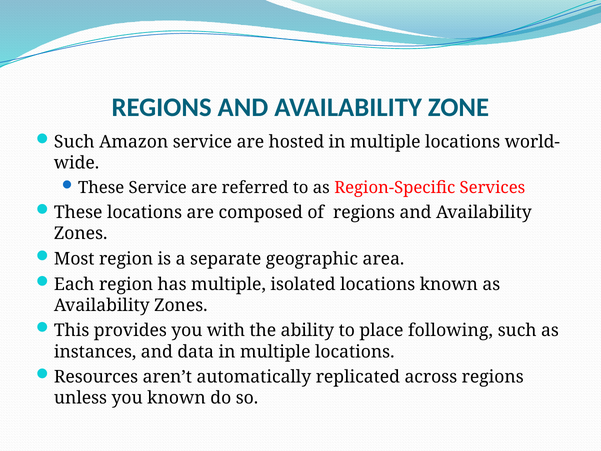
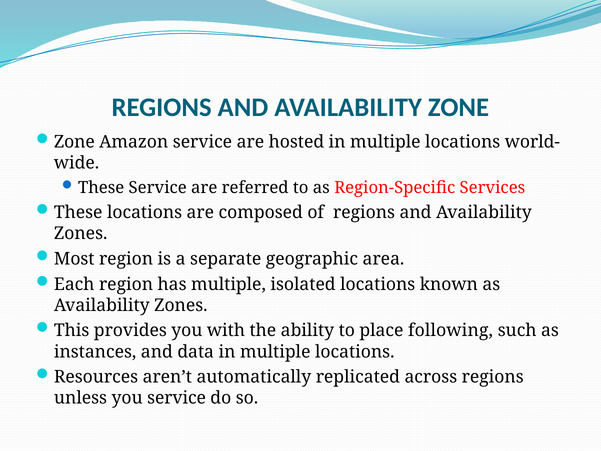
Such at (74, 142): Such -> Zone
you known: known -> service
